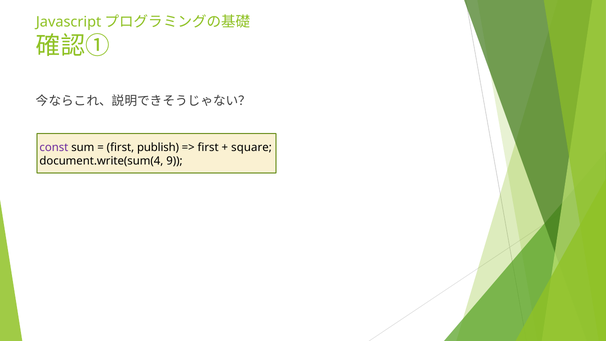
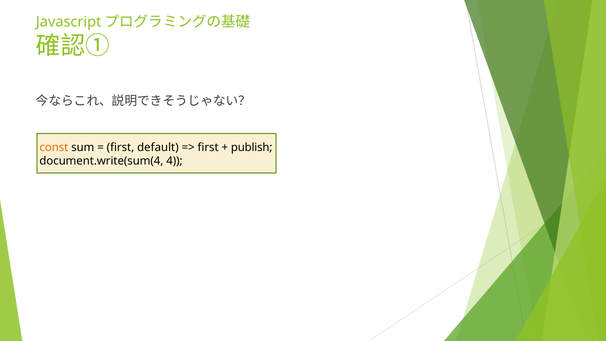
const colour: purple -> orange
publish: publish -> default
square: square -> publish
9: 9 -> 4
